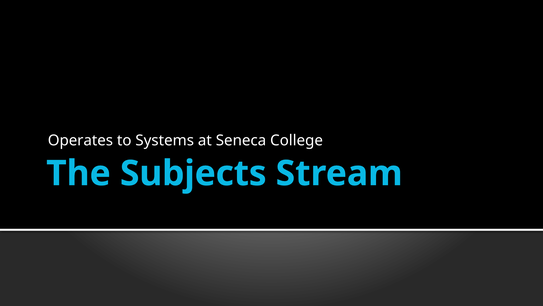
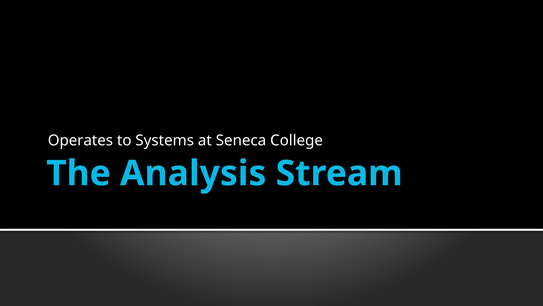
Subjects: Subjects -> Analysis
